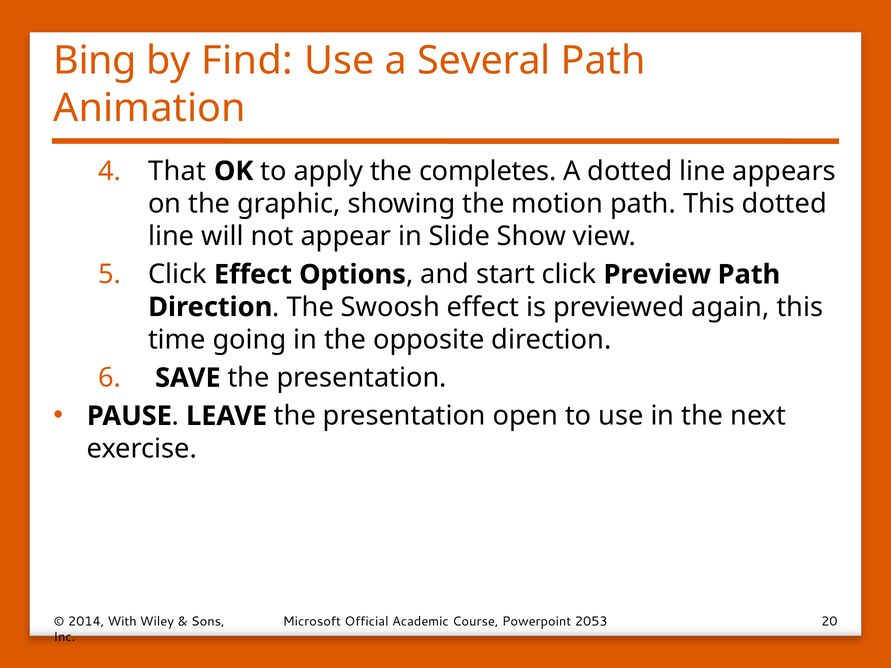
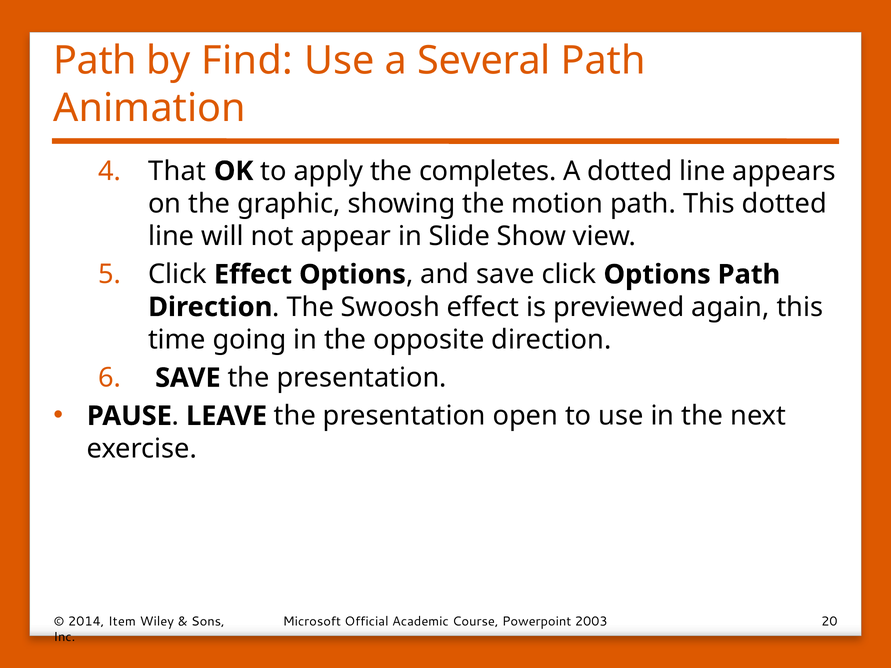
Bing at (95, 61): Bing -> Path
and start: start -> save
click Preview: Preview -> Options
With: With -> Item
2053: 2053 -> 2003
